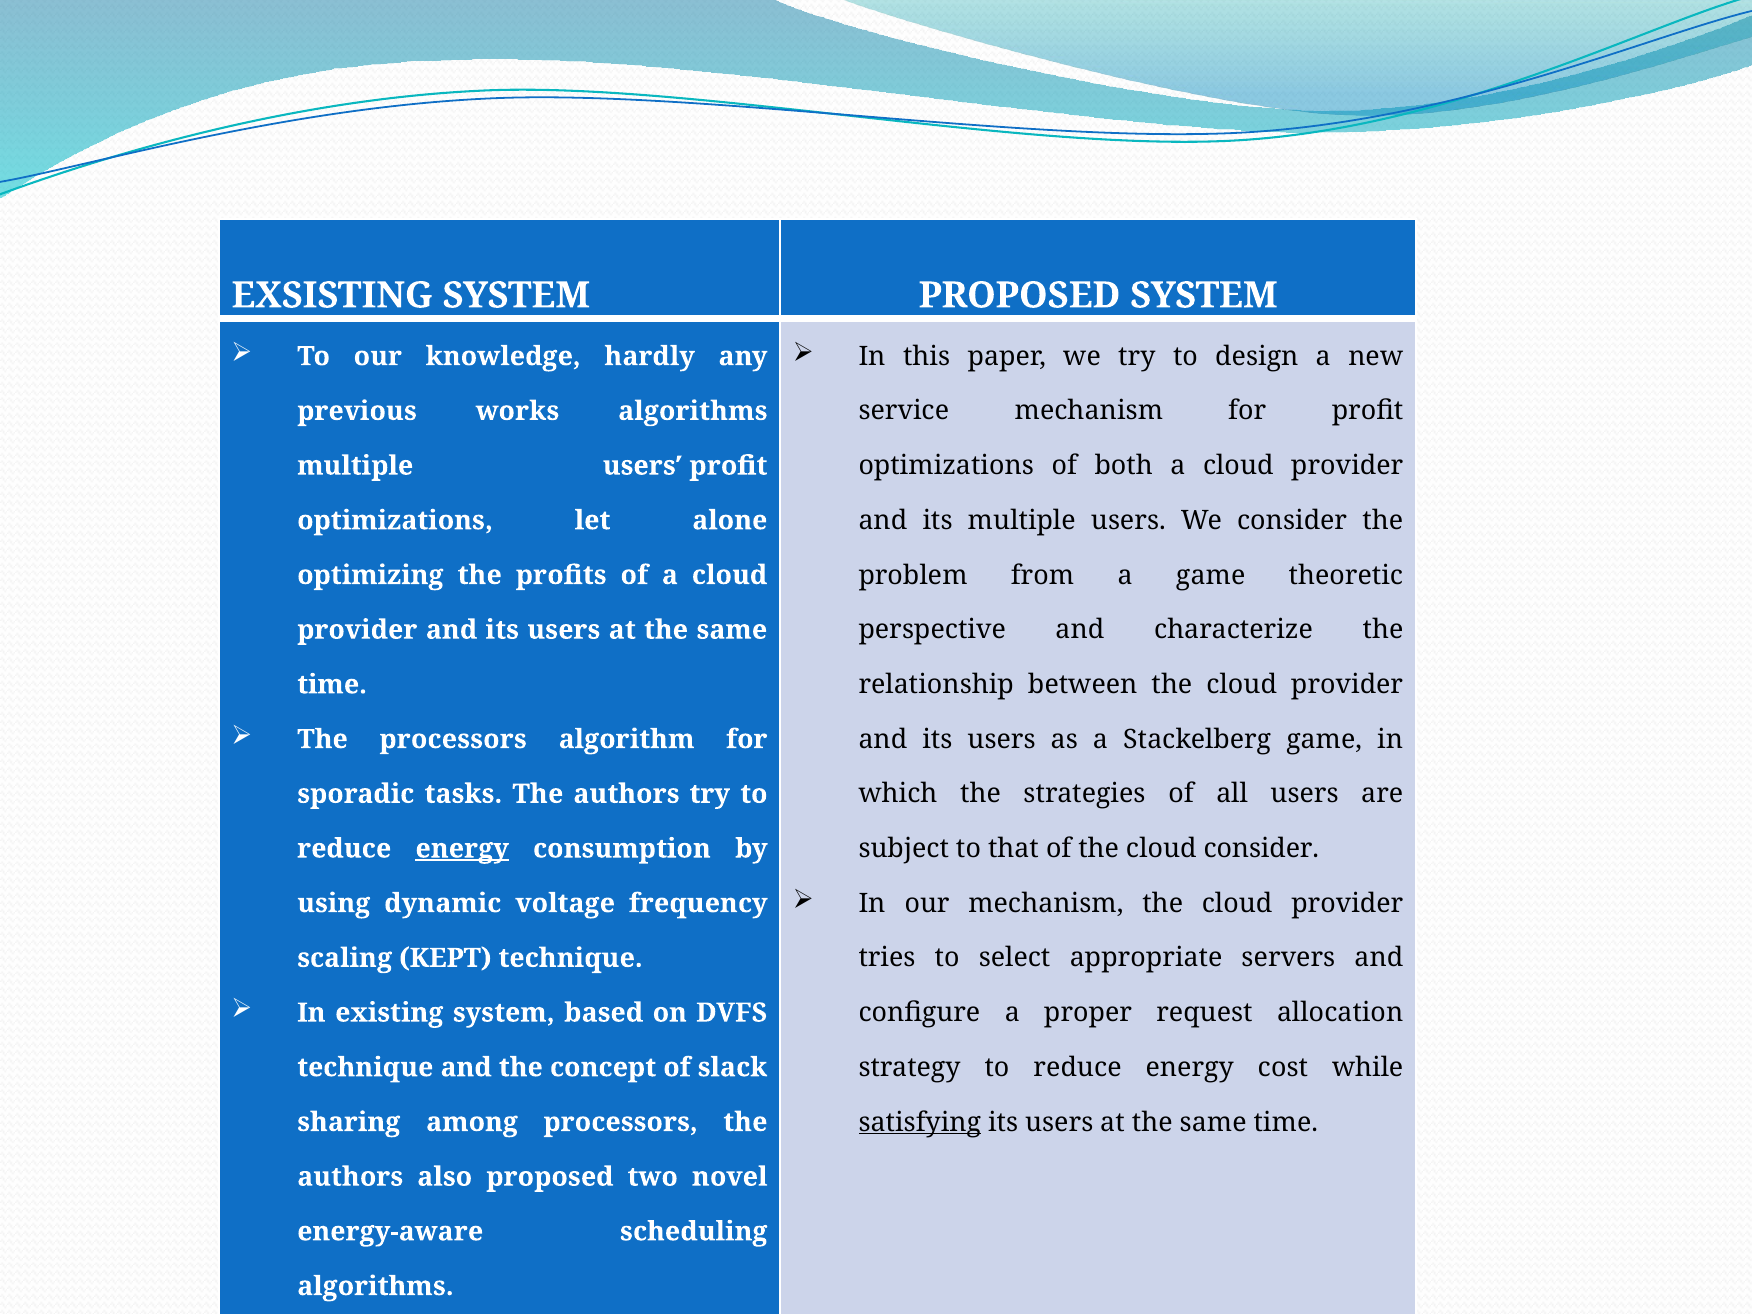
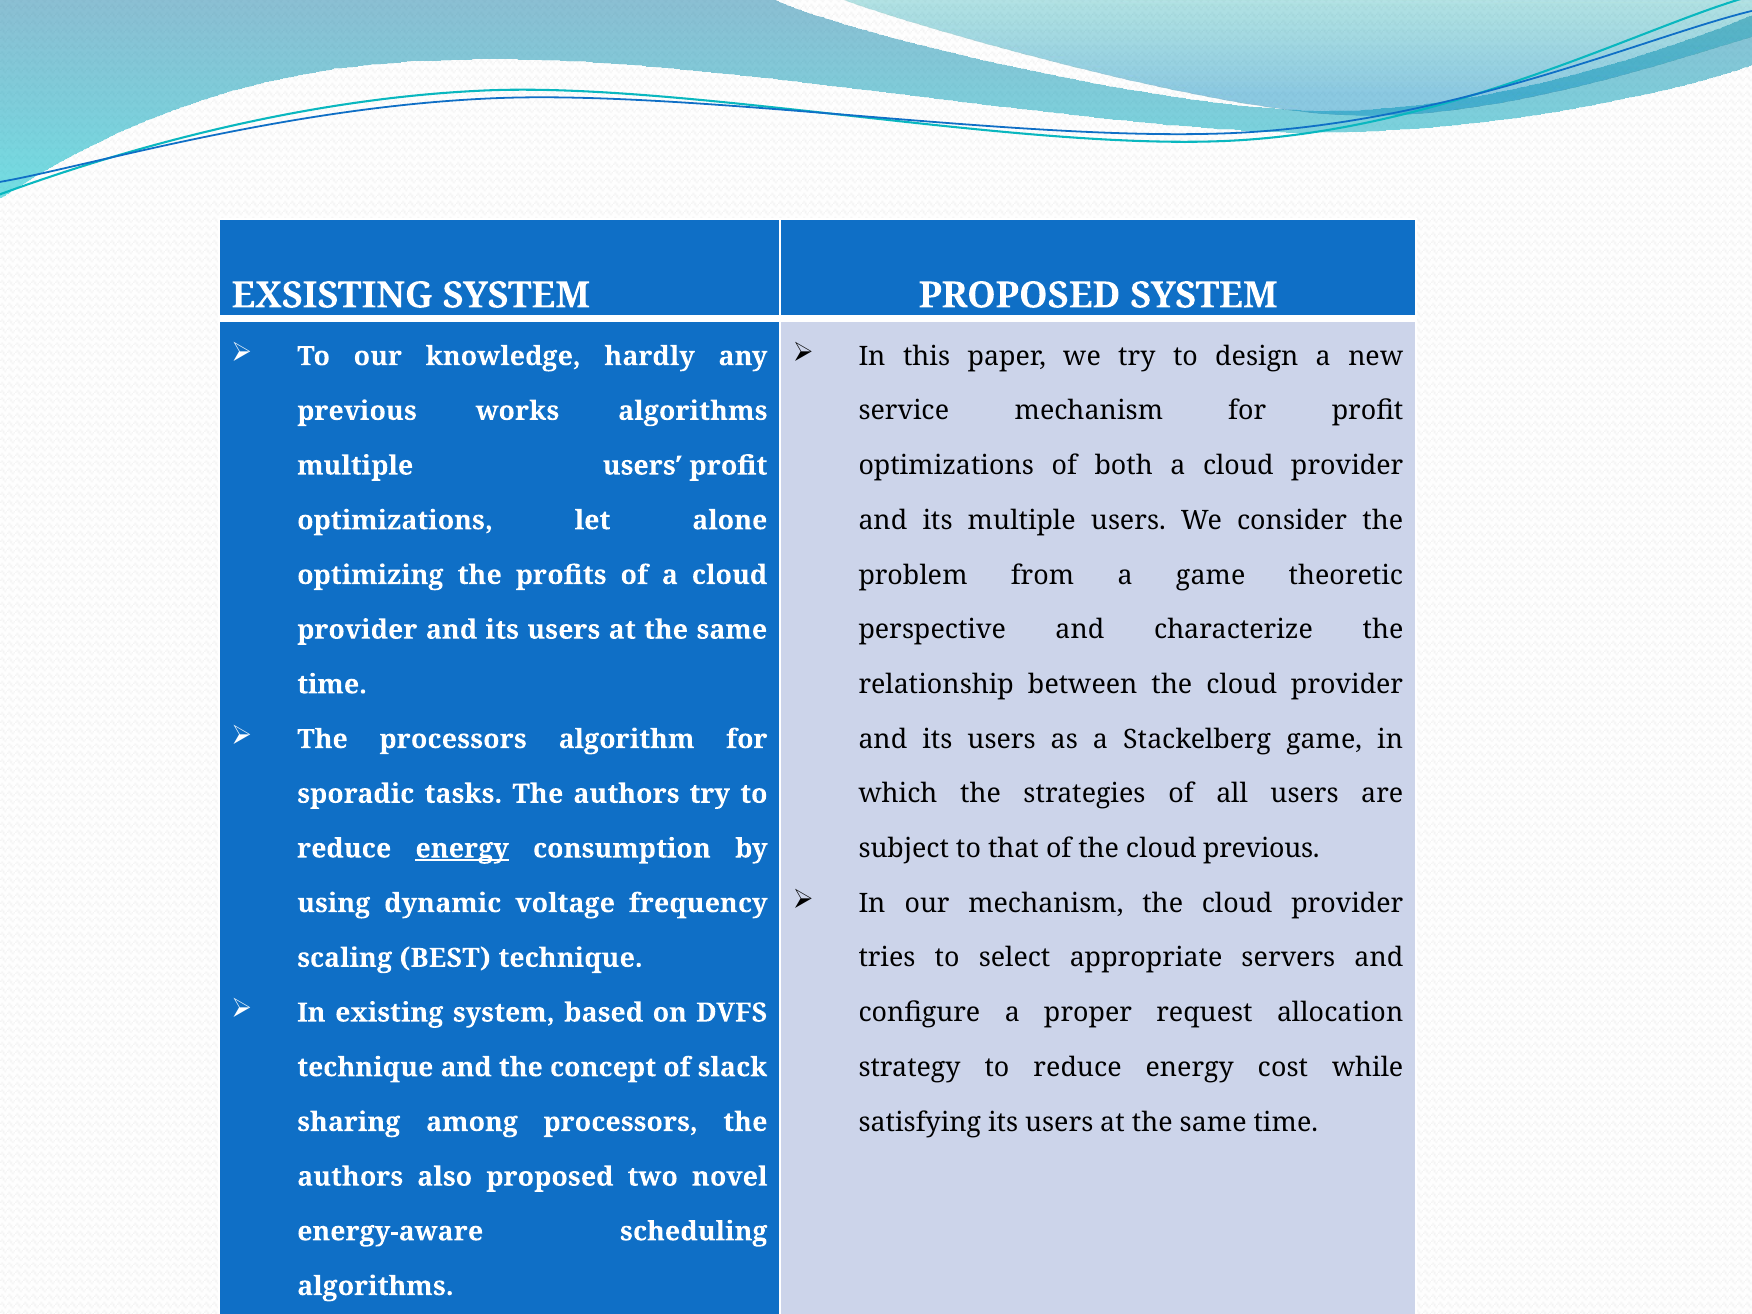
cloud consider: consider -> previous
KEPT: KEPT -> BEST
satisfying underline: present -> none
